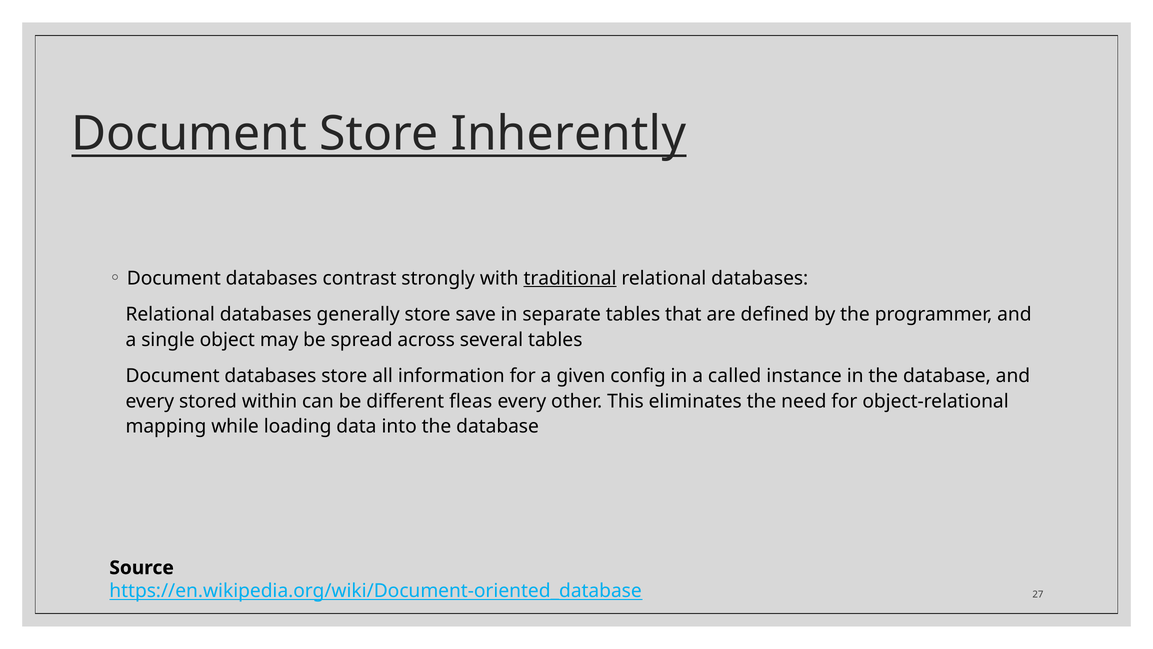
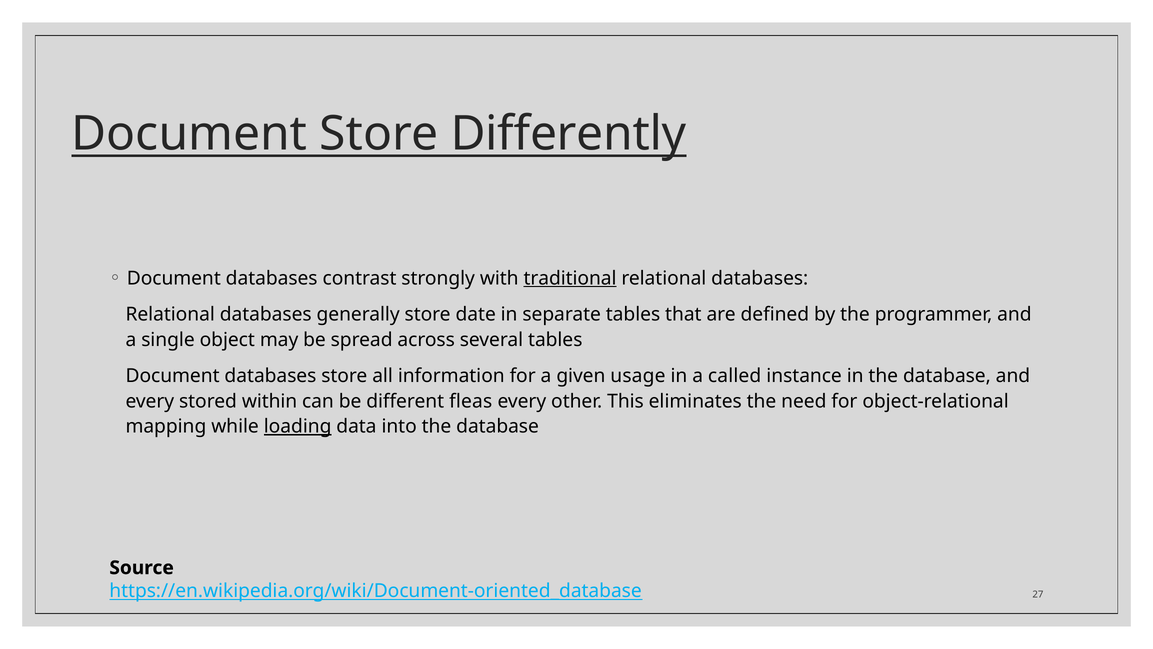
Inherently: Inherently -> Differently
save: save -> date
config: config -> usage
loading underline: none -> present
